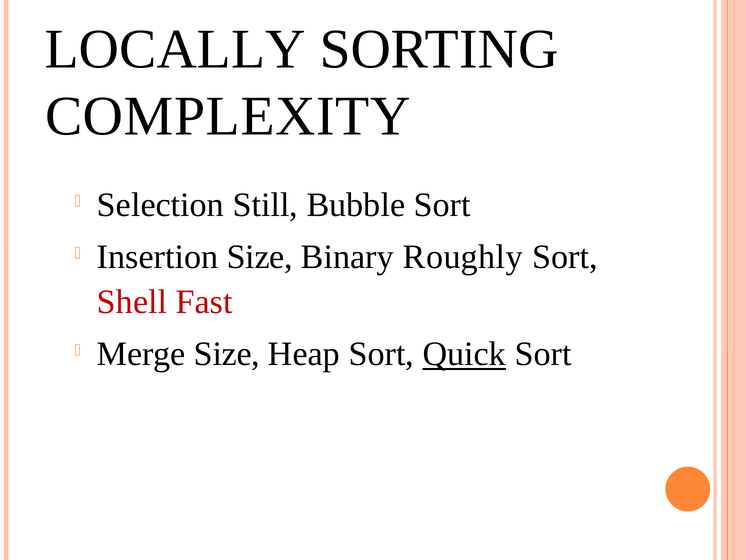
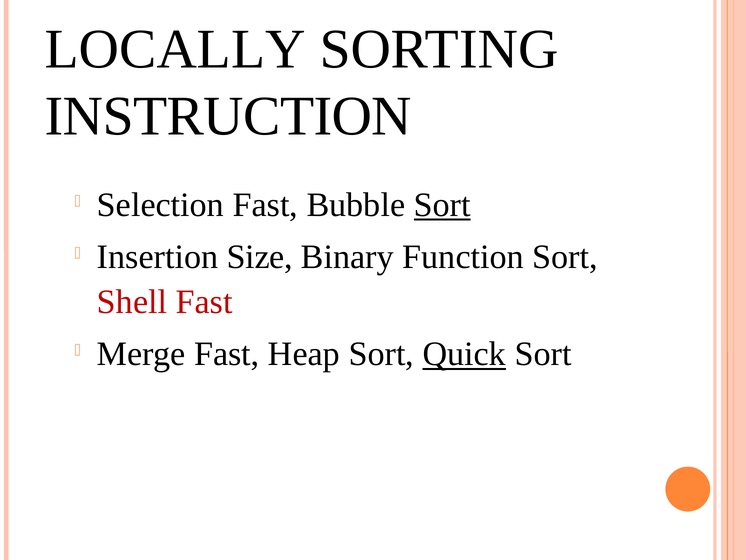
COMPLEXITY: COMPLEXITY -> INSTRUCTION
Selection Still: Still -> Fast
Sort at (442, 205) underline: none -> present
Roughly: Roughly -> Function
Merge Size: Size -> Fast
